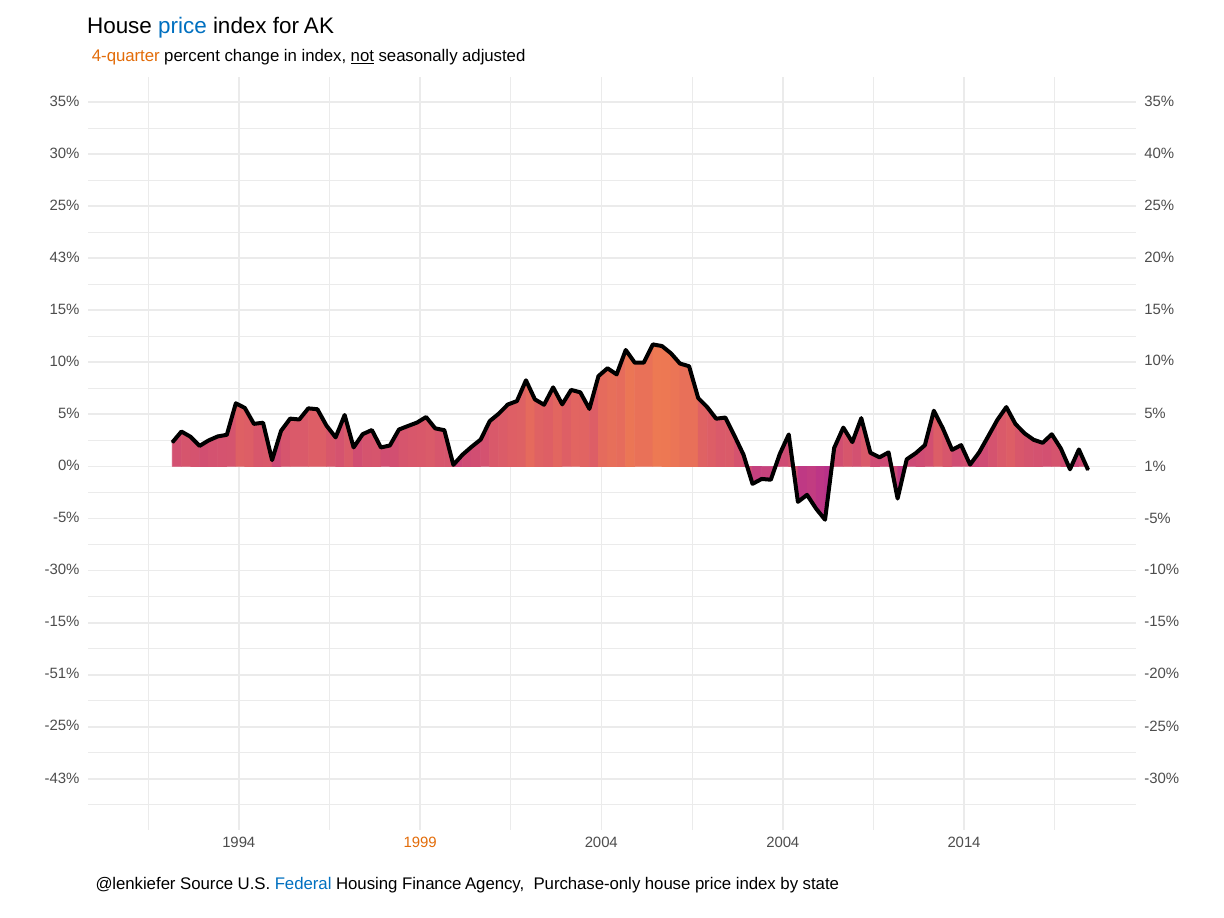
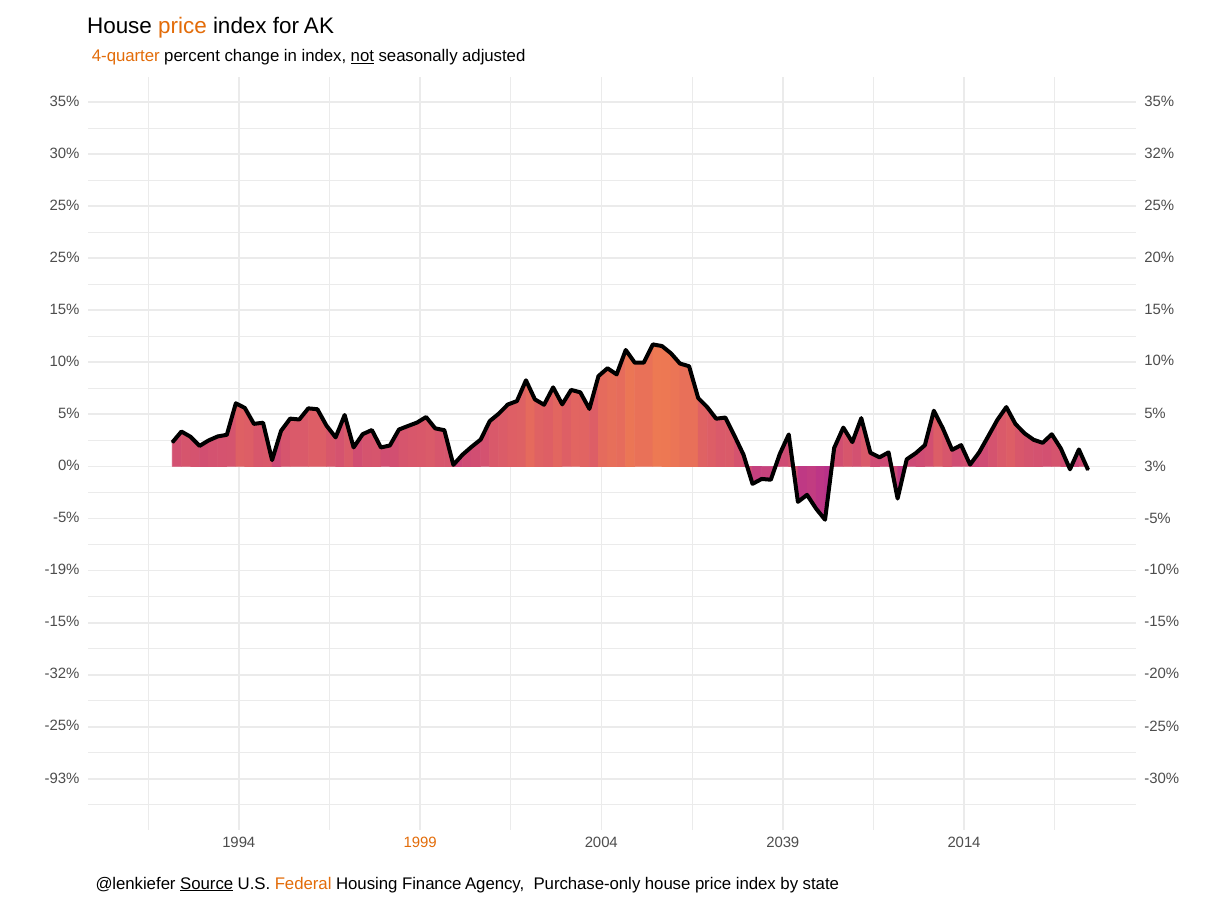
price at (182, 26) colour: blue -> orange
40%: 40% -> 32%
43% at (65, 257): 43% -> 25%
1%: 1% -> 3%
-30% at (62, 570): -30% -> -19%
-51%: -51% -> -32%
-43%: -43% -> -93%
2004 2004: 2004 -> 2039
Source underline: none -> present
Federal colour: blue -> orange
